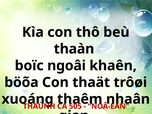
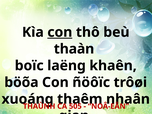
con at (60, 32) underline: none -> present
ngoâi: ngoâi -> laëng
thaät: thaät -> ñöôïc
